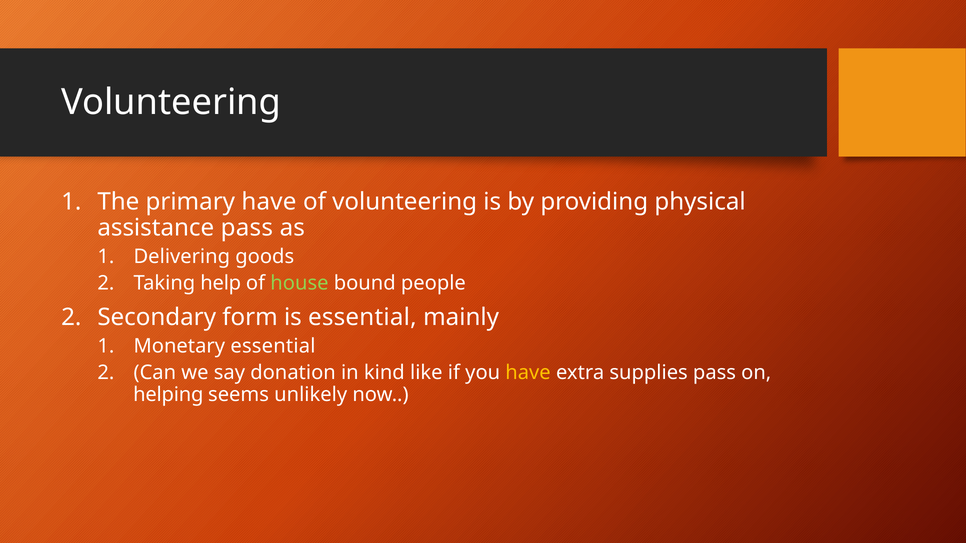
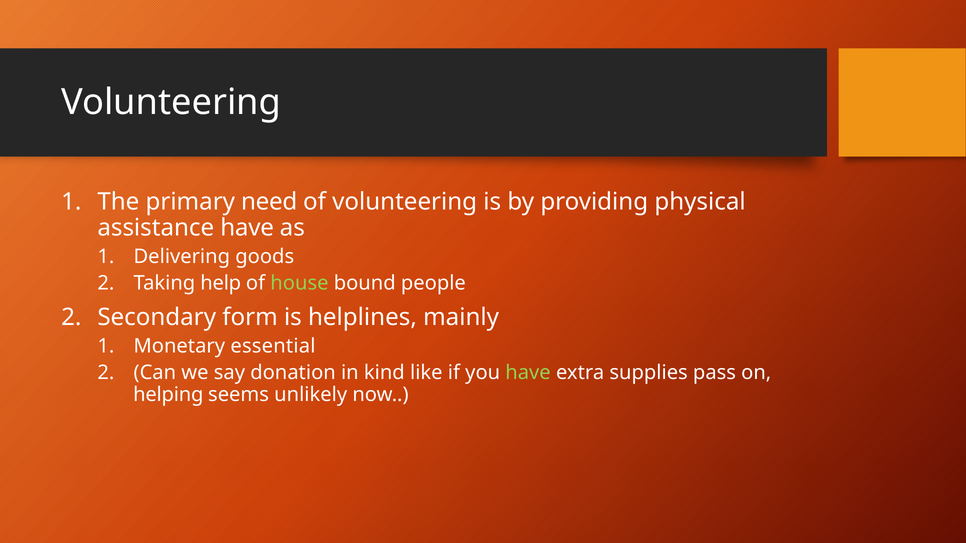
primary have: have -> need
assistance pass: pass -> have
is essential: essential -> helplines
have at (528, 373) colour: yellow -> light green
